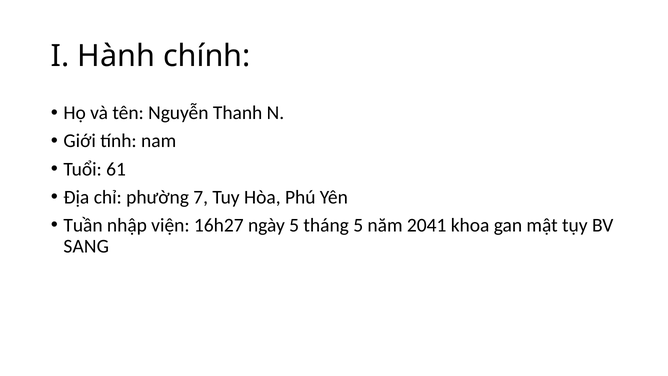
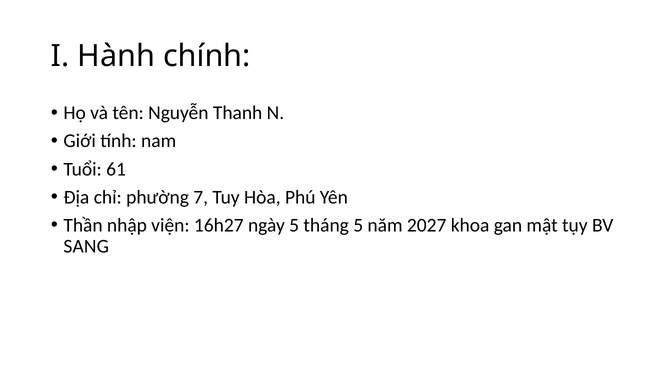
Tuần: Tuần -> Thần
2041: 2041 -> 2027
